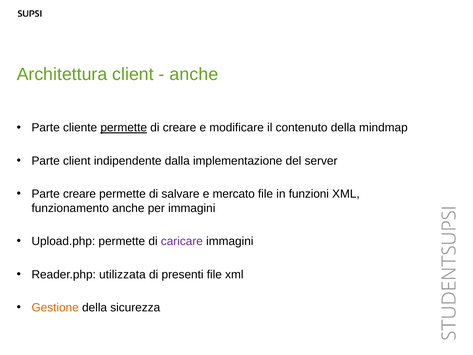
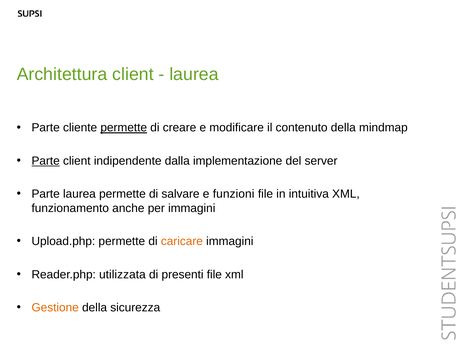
anche at (194, 74): anche -> laurea
Parte at (46, 161) underline: none -> present
Parte creare: creare -> laurea
mercato: mercato -> funzioni
funzioni: funzioni -> intuitiva
caricare colour: purple -> orange
